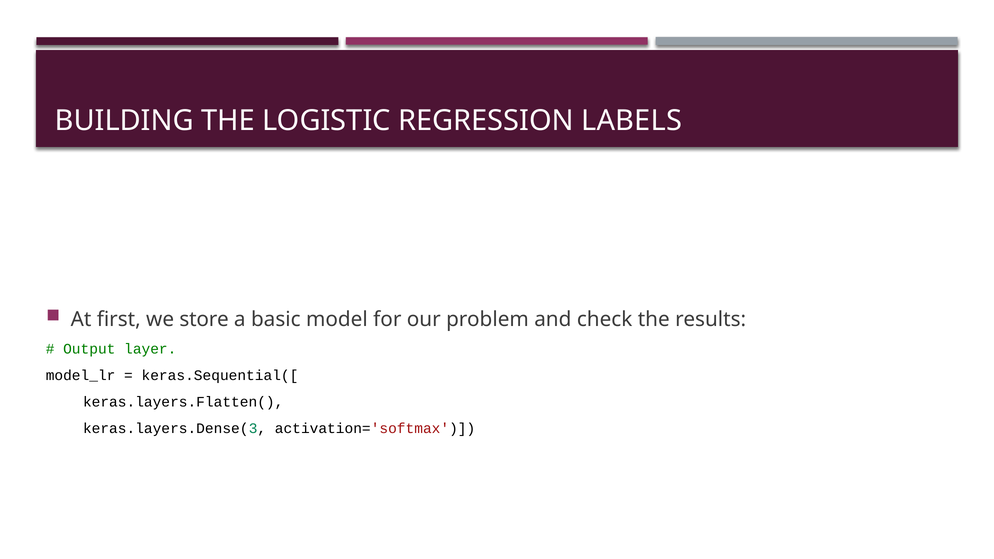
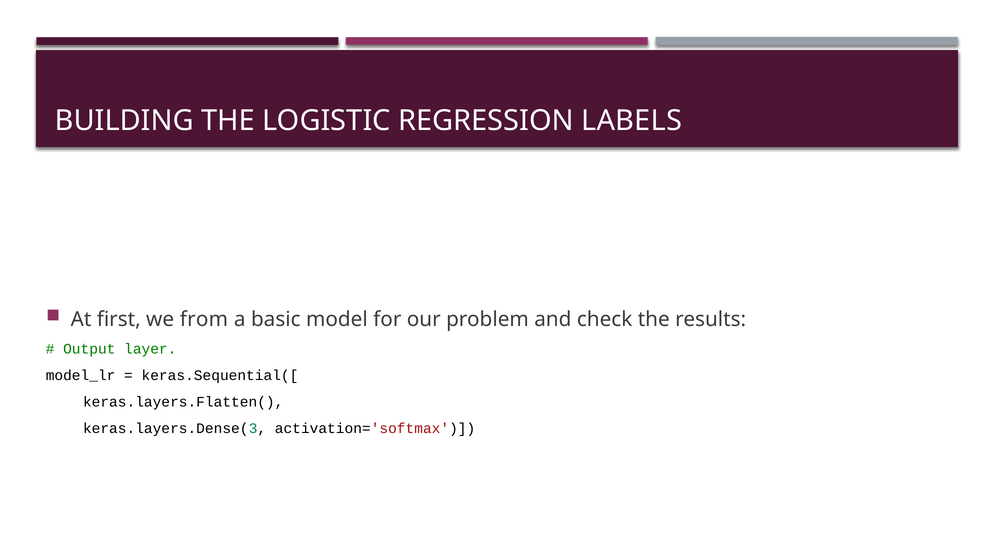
store: store -> from
